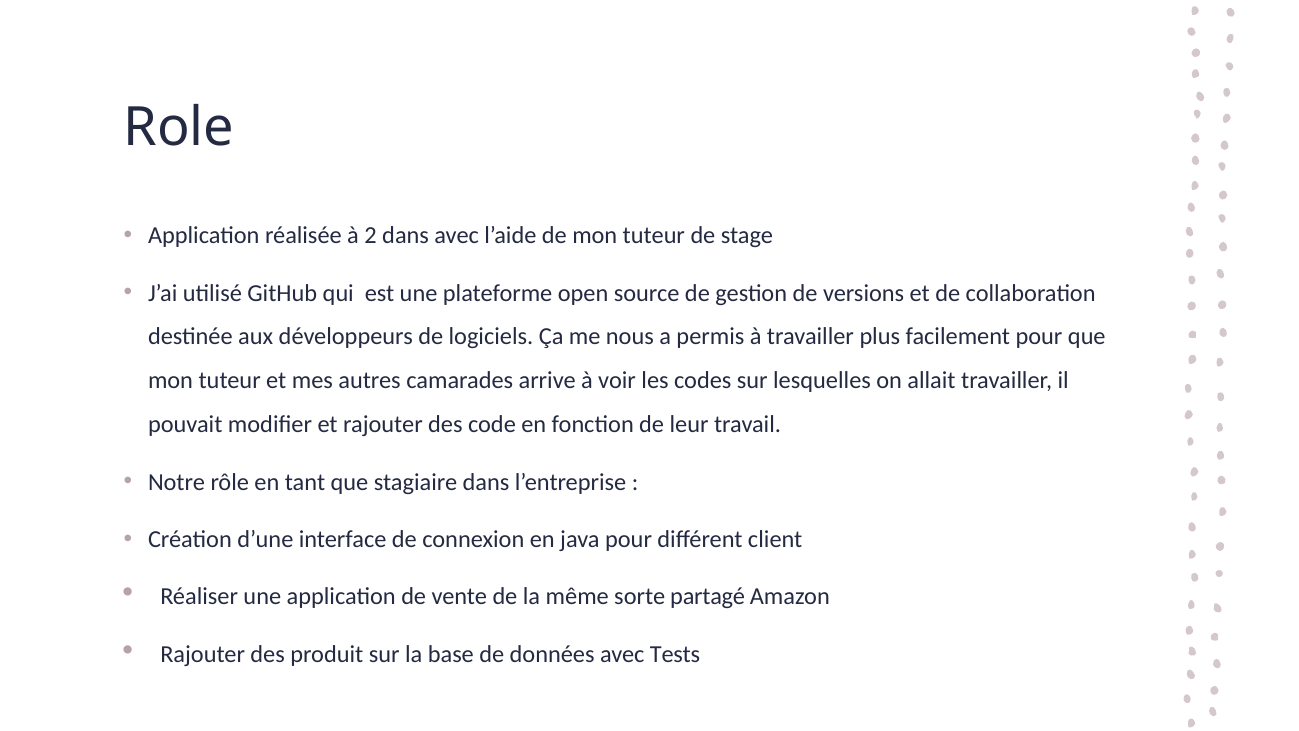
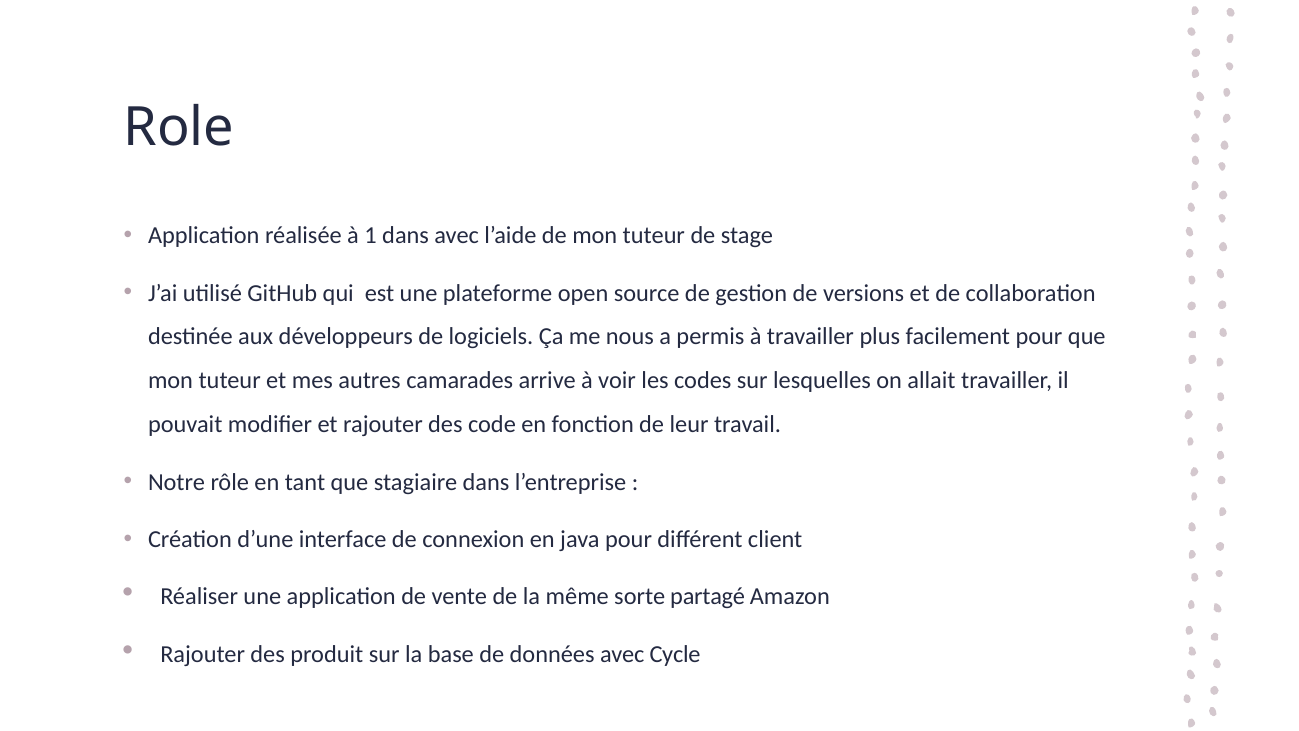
2: 2 -> 1
Tests: Tests -> Cycle
